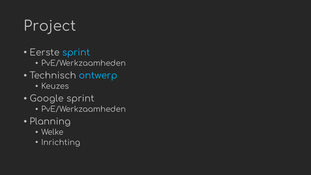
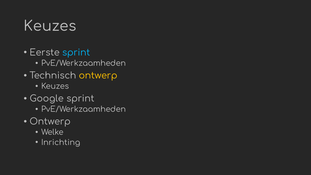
Project at (50, 26): Project -> Keuzes
ontwerp at (98, 76) colour: light blue -> yellow
Planning at (50, 122): Planning -> Ontwerp
